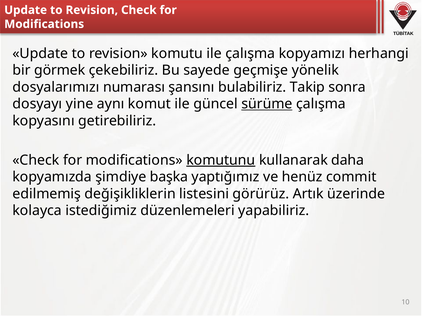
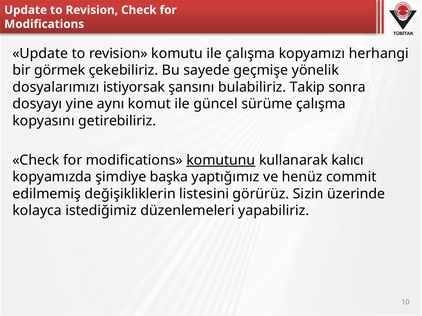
numarası: numarası -> istiyorsak
sürüme underline: present -> none
daha: daha -> kalıcı
Artık: Artık -> Sizin
